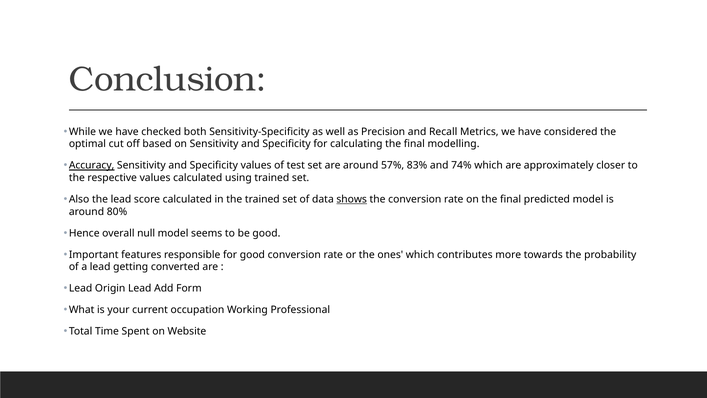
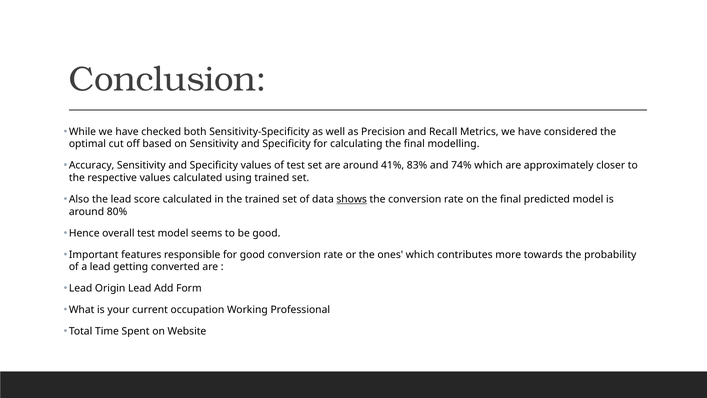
Accuracy underline: present -> none
57%: 57% -> 41%
overall null: null -> test
